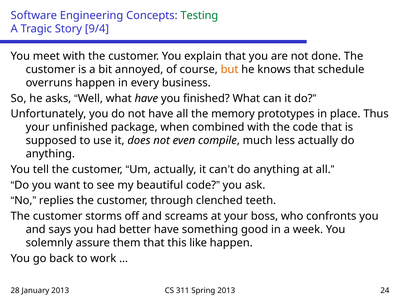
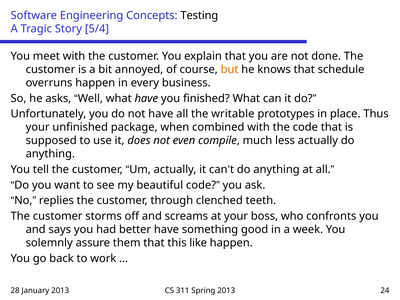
Testing colour: green -> black
9/4: 9/4 -> 5/4
memory: memory -> writable
